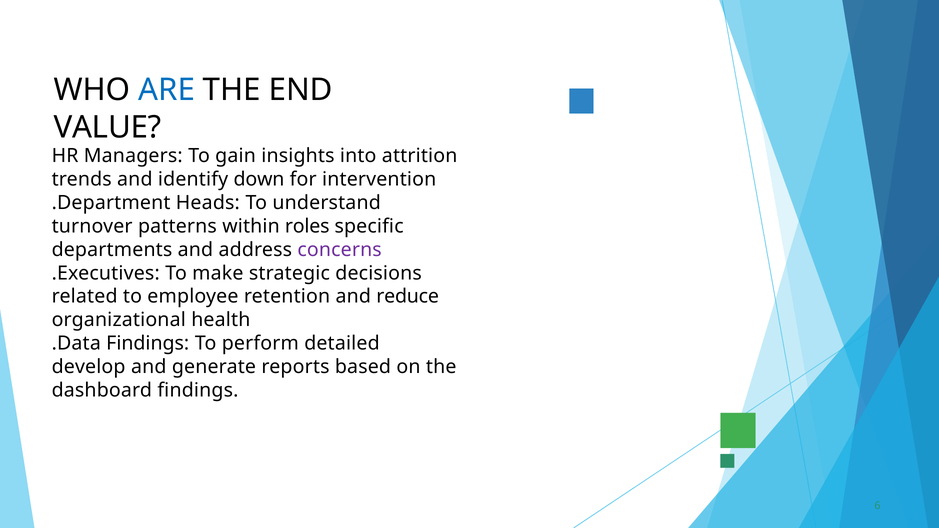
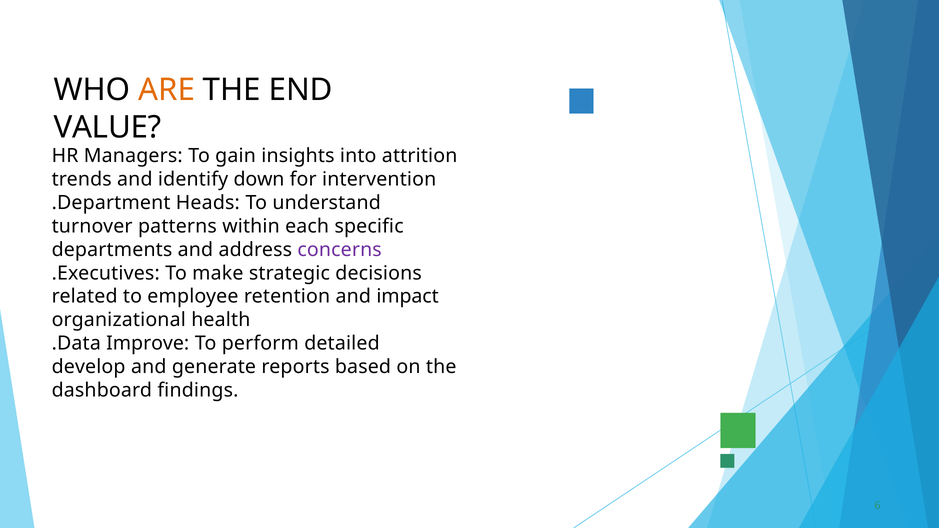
ARE colour: blue -> orange
roles: roles -> each
reduce: reduce -> impact
.Data Findings: Findings -> Improve
